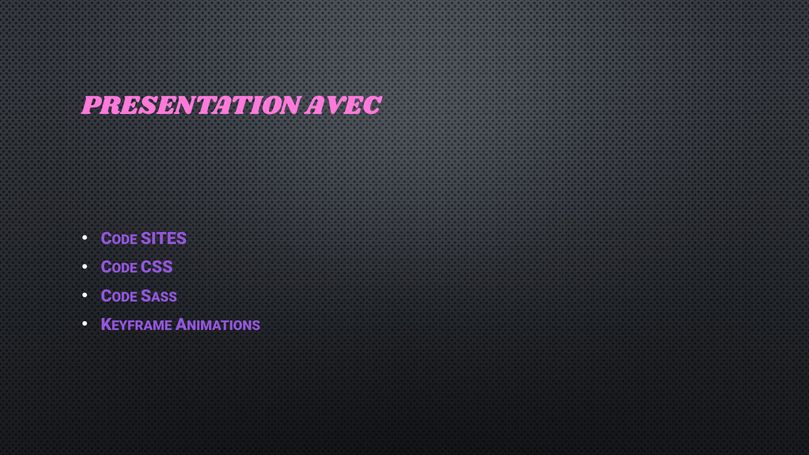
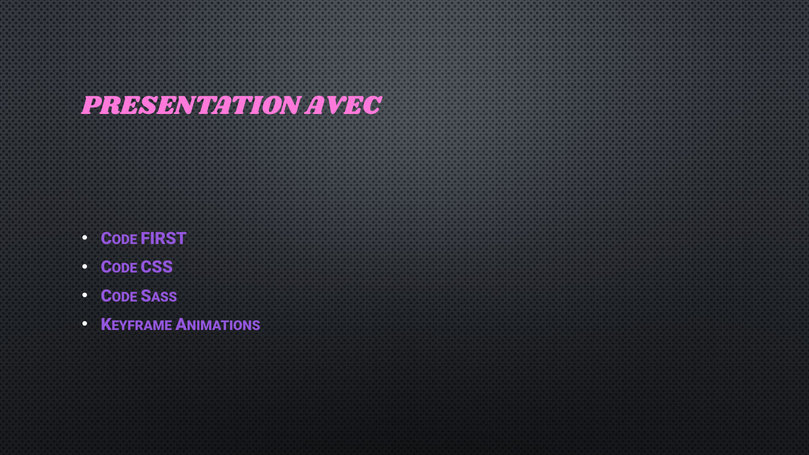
SITES: SITES -> FIRST
